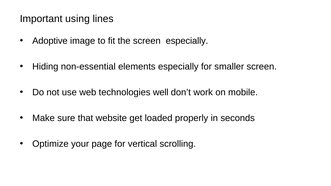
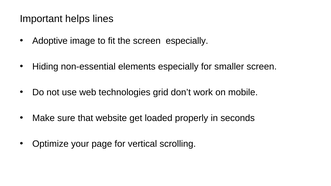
using: using -> helps
well: well -> grid
